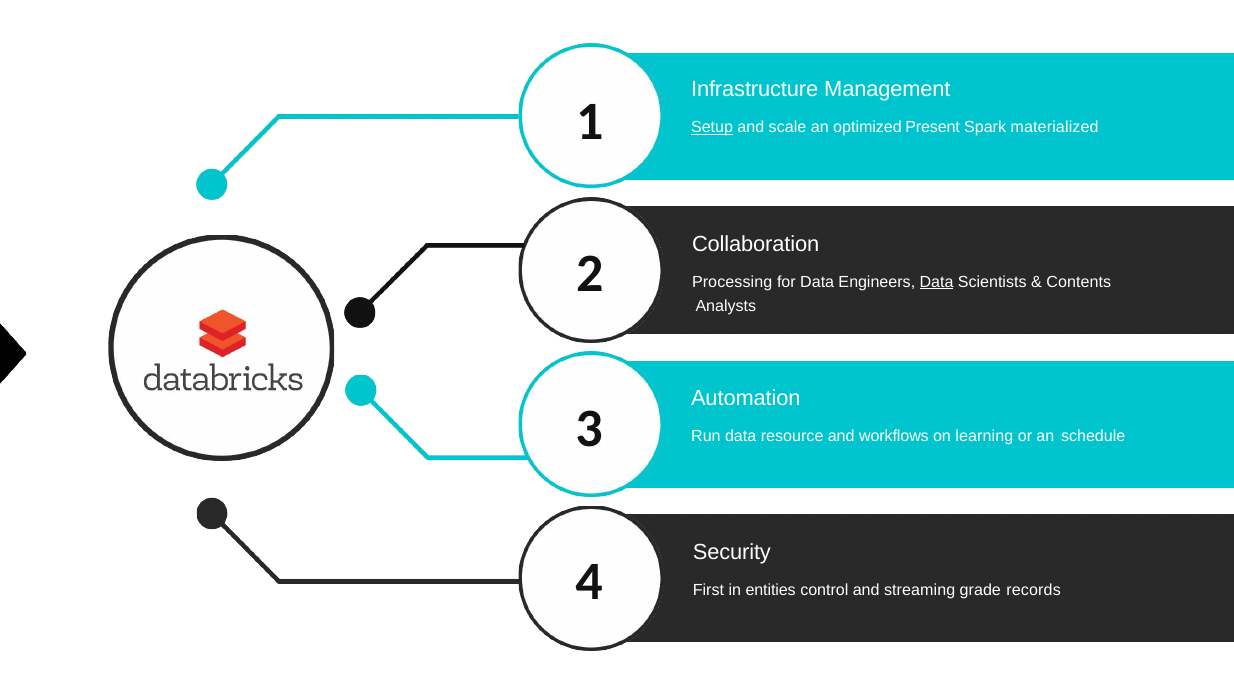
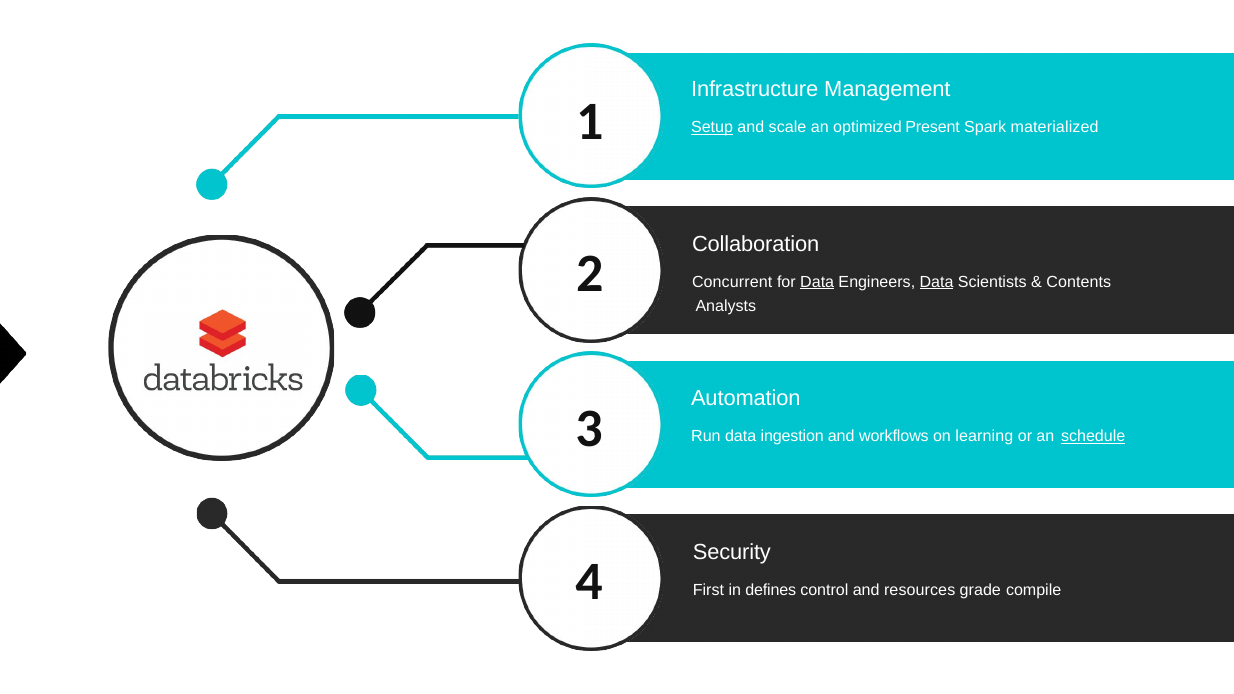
Processing: Processing -> Concurrent
Data at (817, 282) underline: none -> present
resource: resource -> ingestion
schedule underline: none -> present
entities: entities -> defines
streaming: streaming -> resources
records: records -> compile
